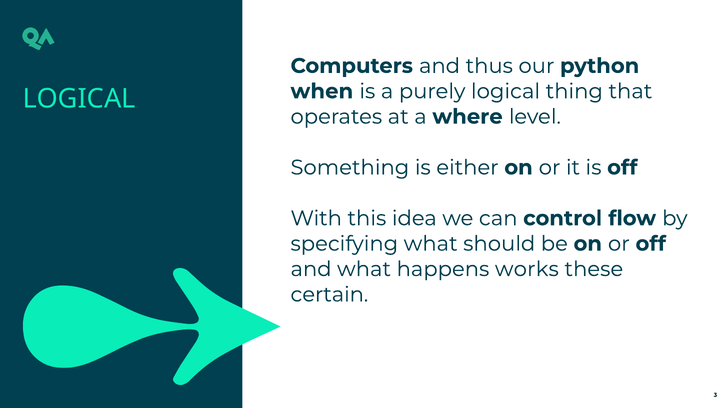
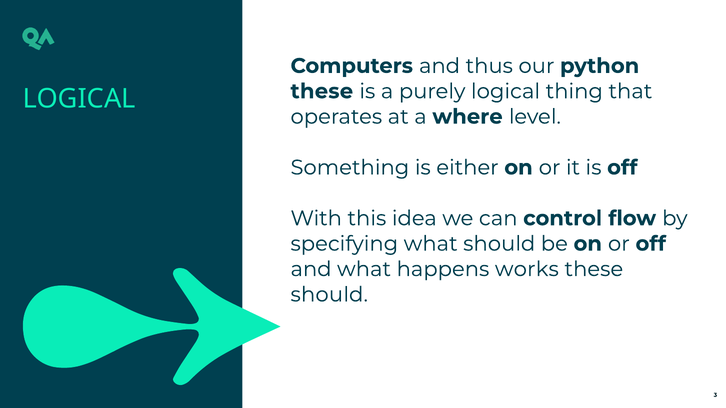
when at (322, 91): when -> these
certain at (329, 295): certain -> should
